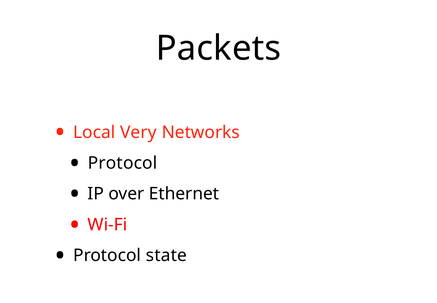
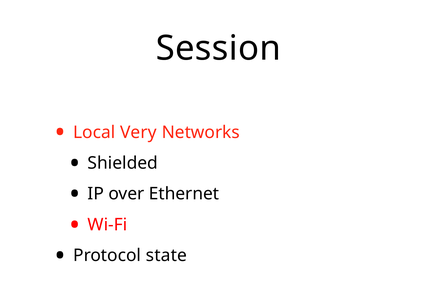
Packets: Packets -> Session
Protocol at (123, 163): Protocol -> Shielded
